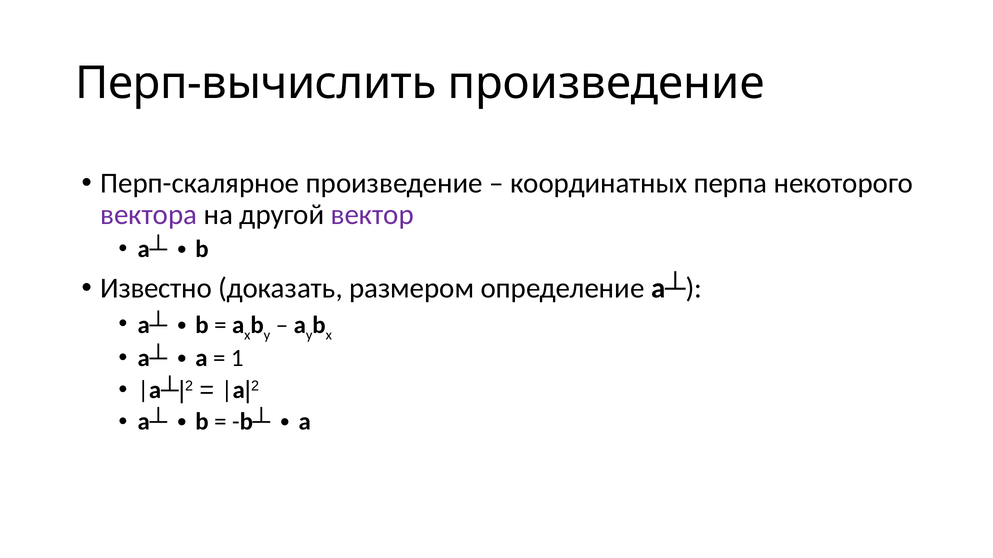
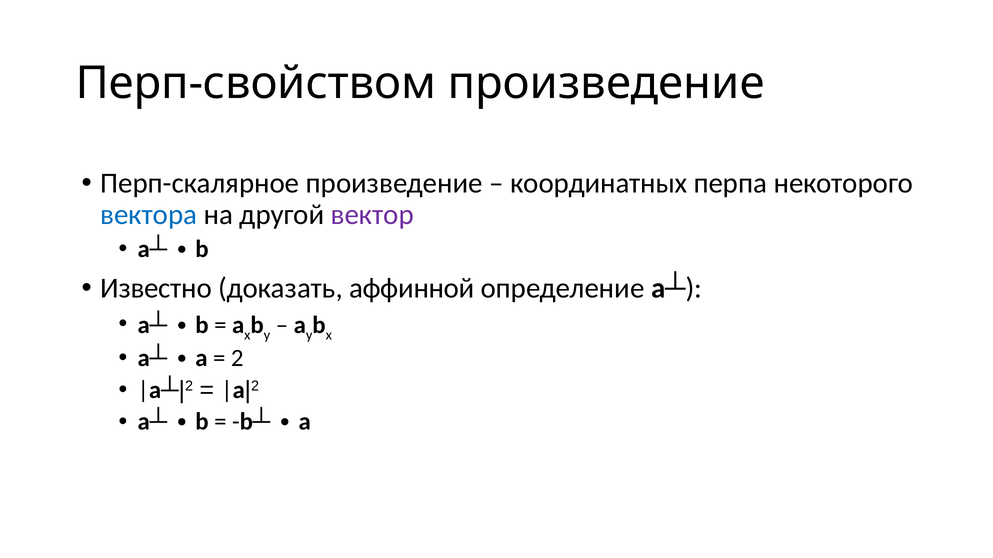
Перп-вычислить: Перп-вычислить -> Перп-свойством
вектора colour: purple -> blue
размером: размером -> аффинной
1: 1 -> 2
